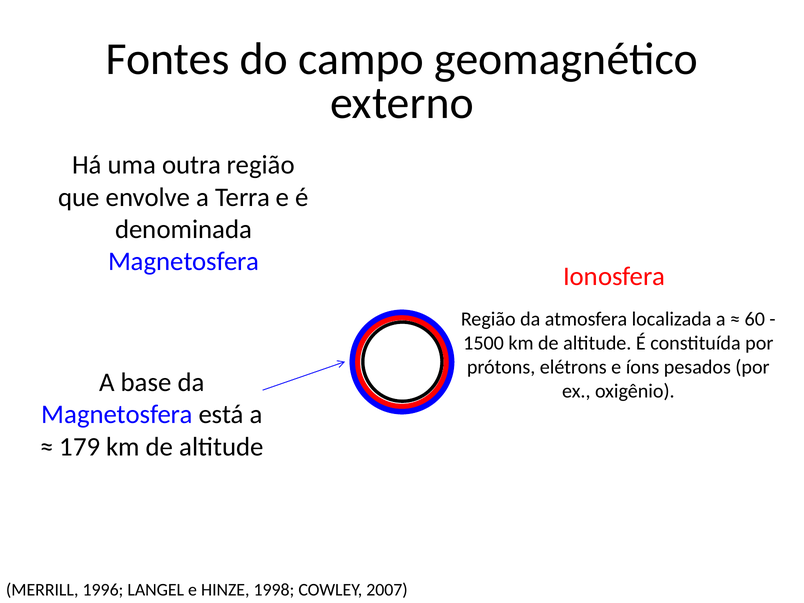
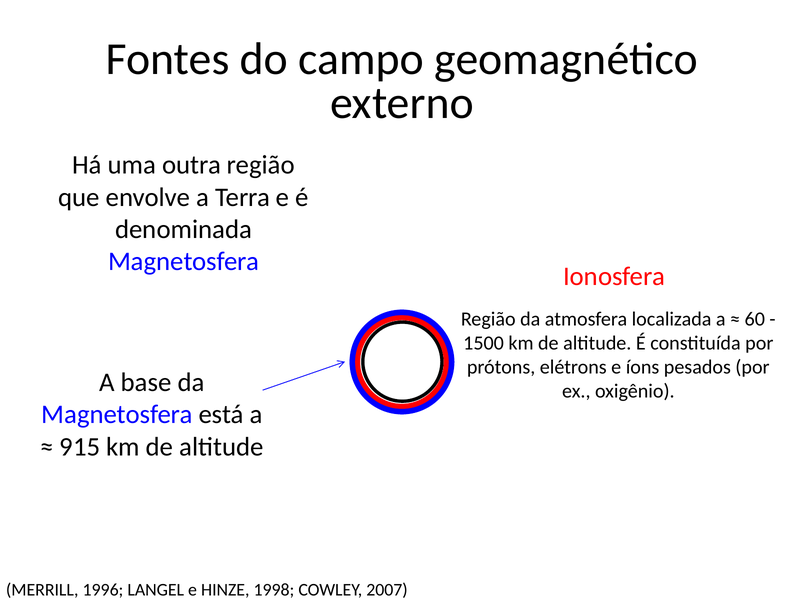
179: 179 -> 915
